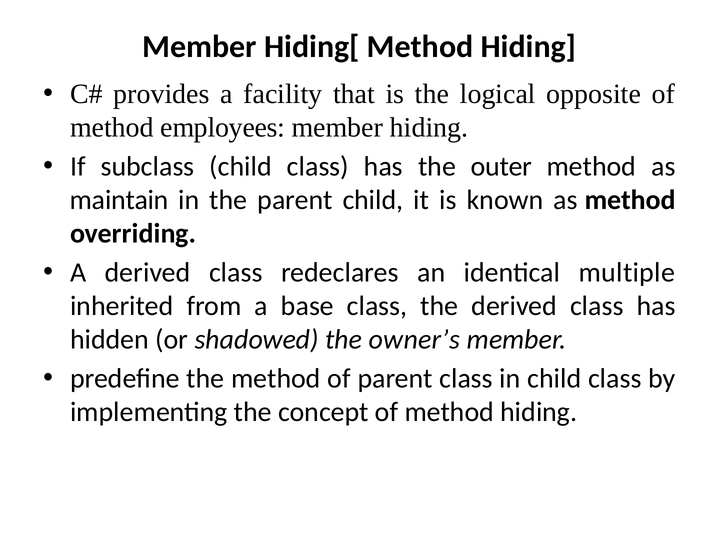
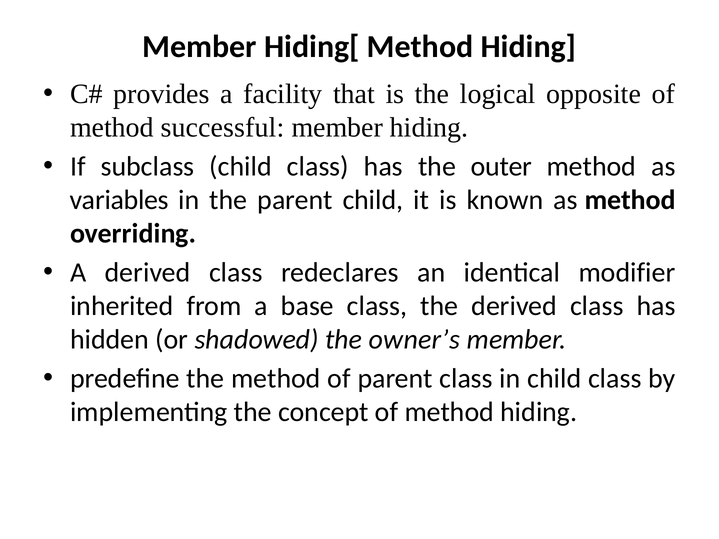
employees: employees -> successful
maintain: maintain -> variables
multiple: multiple -> modifier
